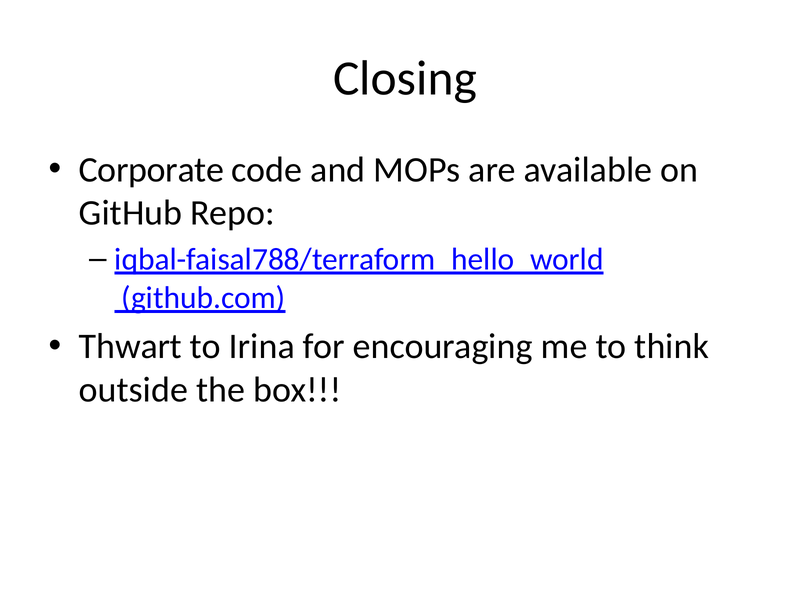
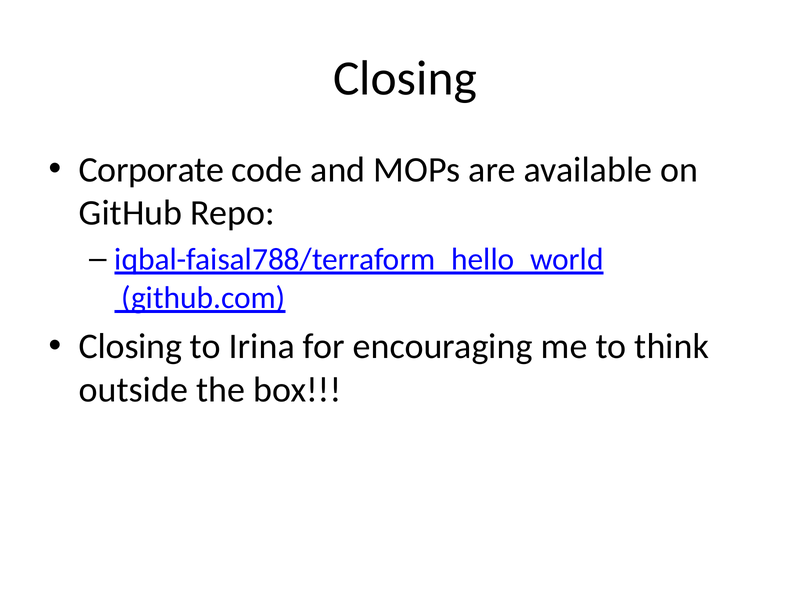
Thwart at (130, 347): Thwart -> Closing
